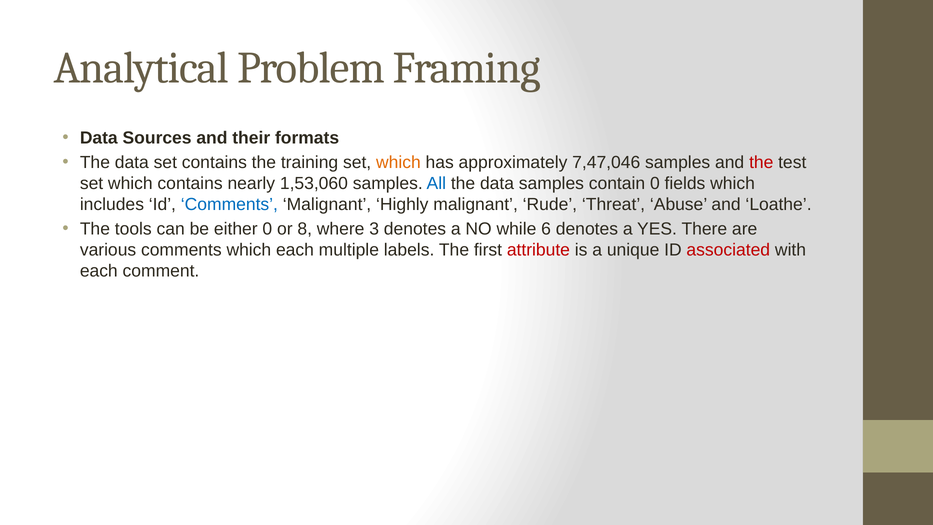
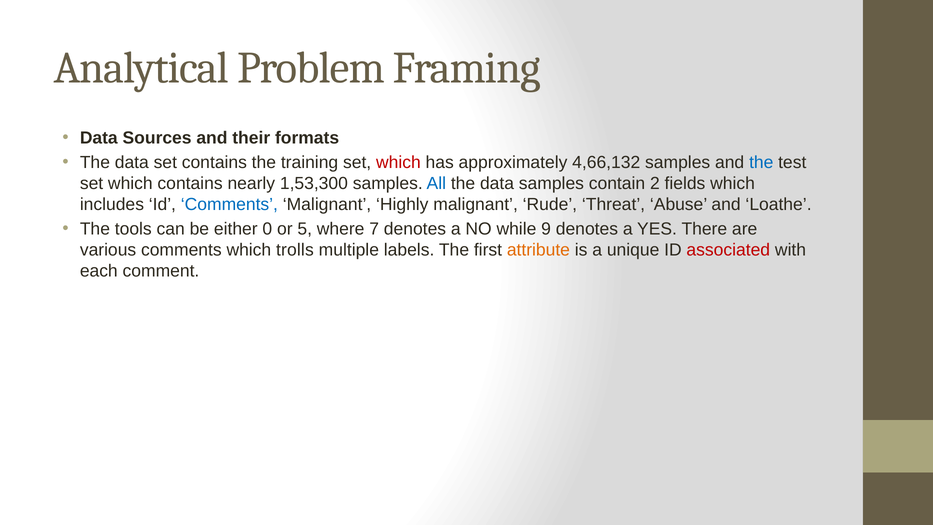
which at (398, 162) colour: orange -> red
7,47,046: 7,47,046 -> 4,66,132
the at (761, 162) colour: red -> blue
1,53,060: 1,53,060 -> 1,53,300
contain 0: 0 -> 2
8: 8 -> 5
3: 3 -> 7
6: 6 -> 9
which each: each -> trolls
attribute colour: red -> orange
